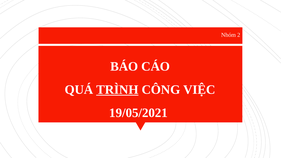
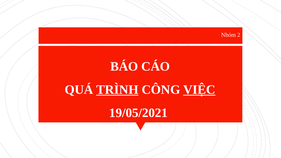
VIỆC underline: none -> present
